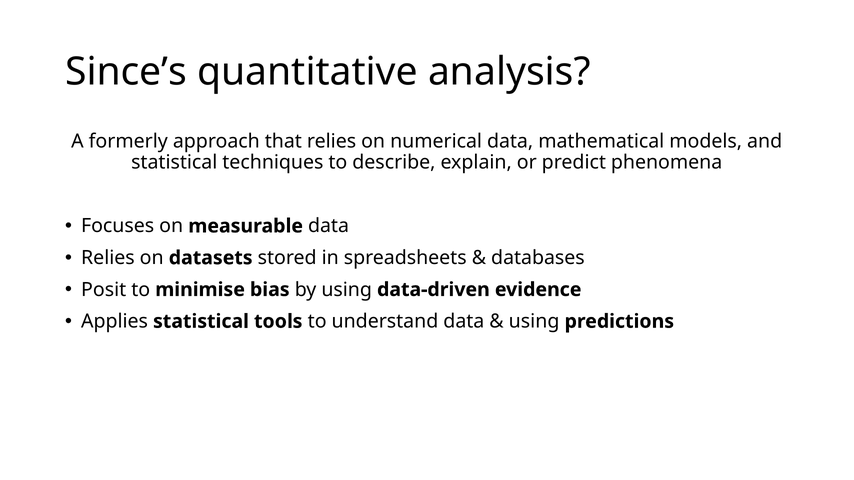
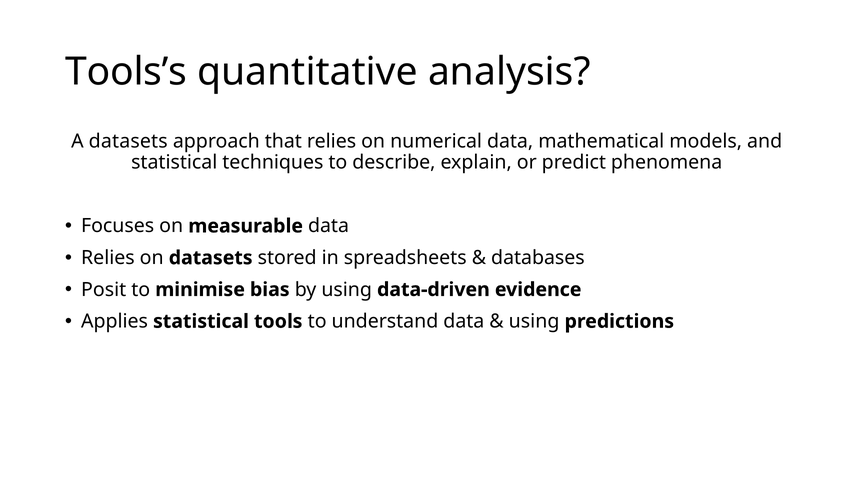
Since’s: Since’s -> Tools’s
A formerly: formerly -> datasets
